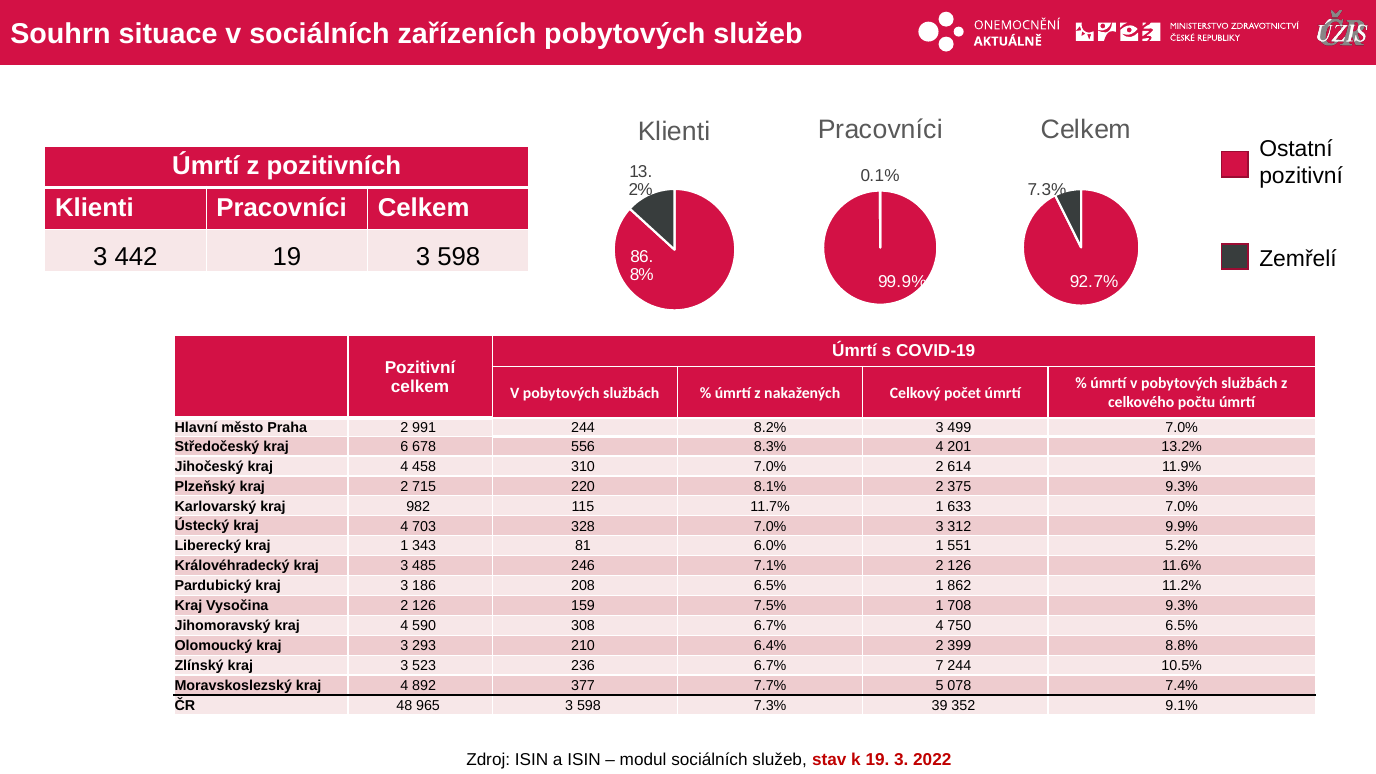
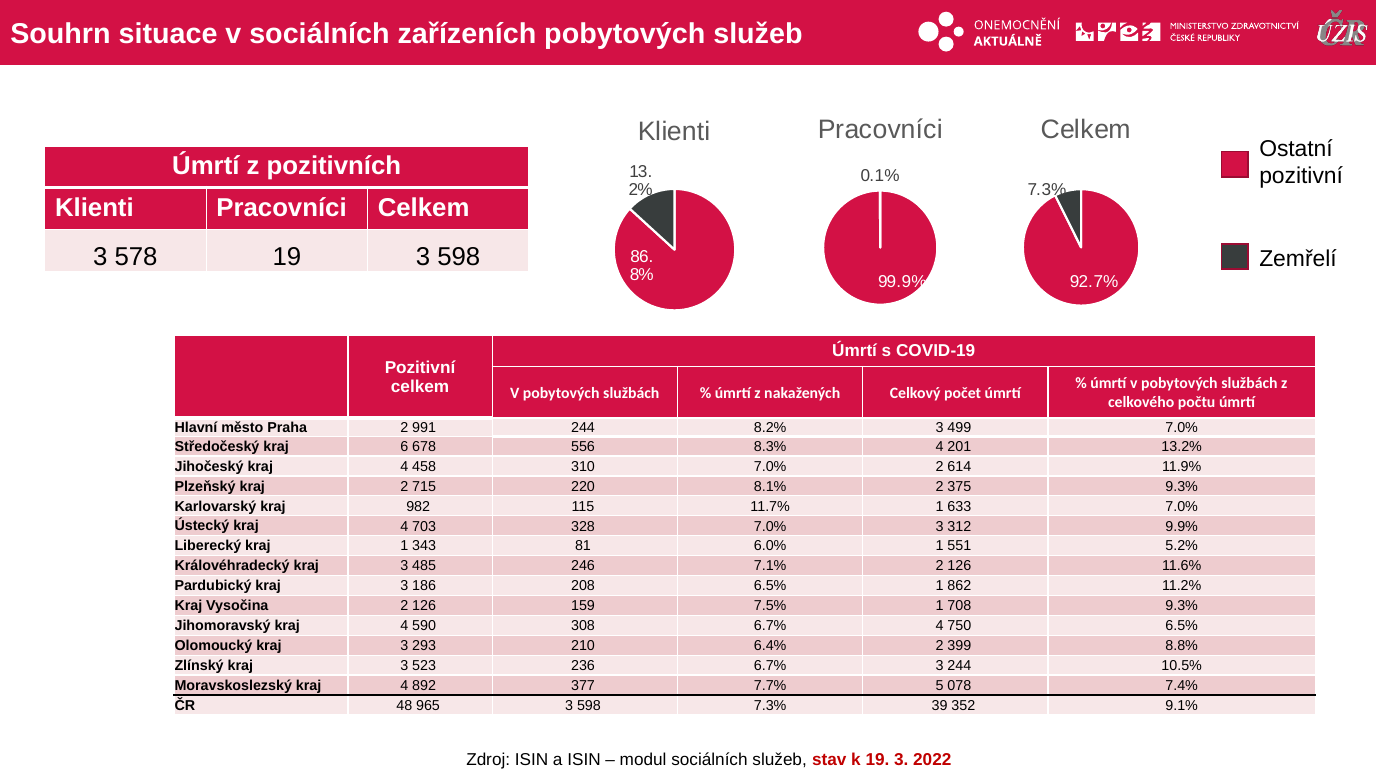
442: 442 -> 578
6.7% 7: 7 -> 3
